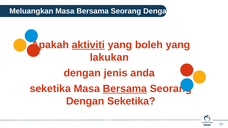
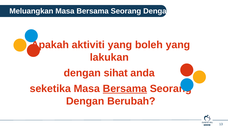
aktiviti underline: present -> none
jenis: jenis -> sihat
Dengan Seketika: Seketika -> Berubah
